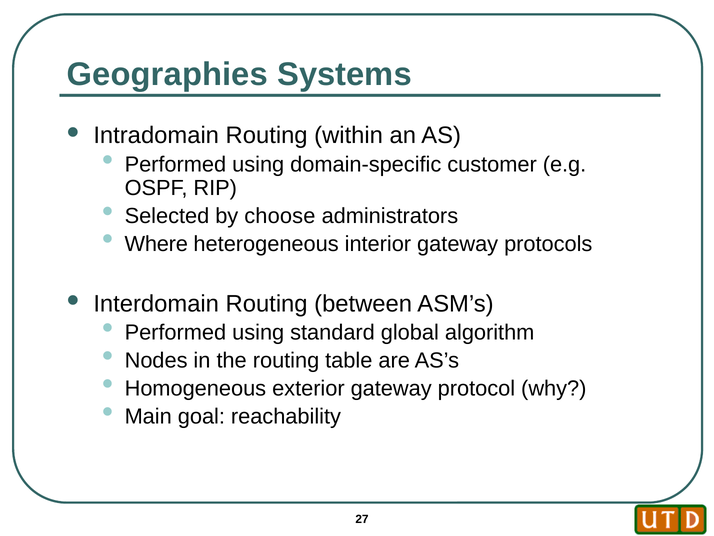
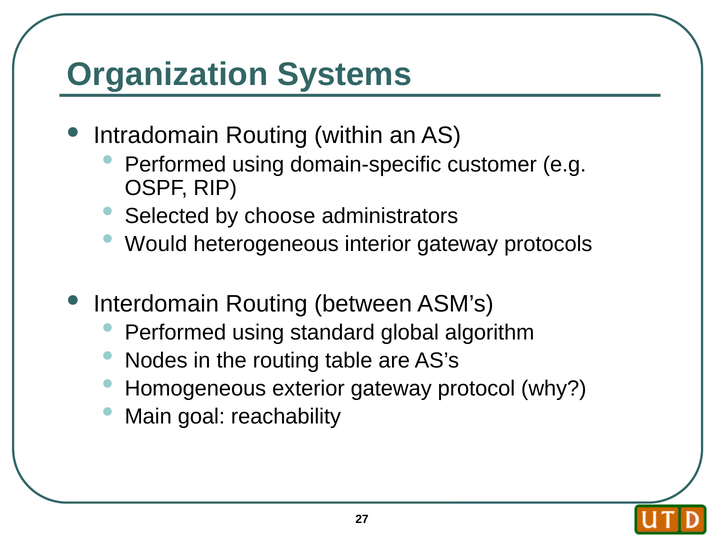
Geographies: Geographies -> Organization
Where: Where -> Would
